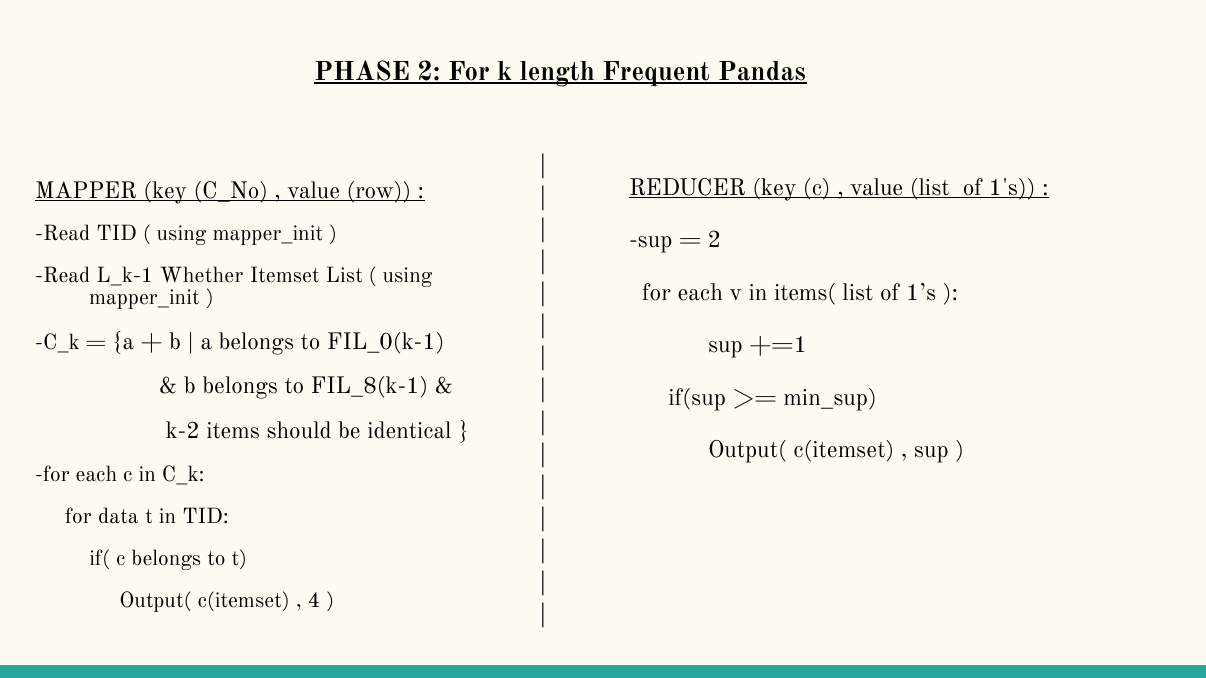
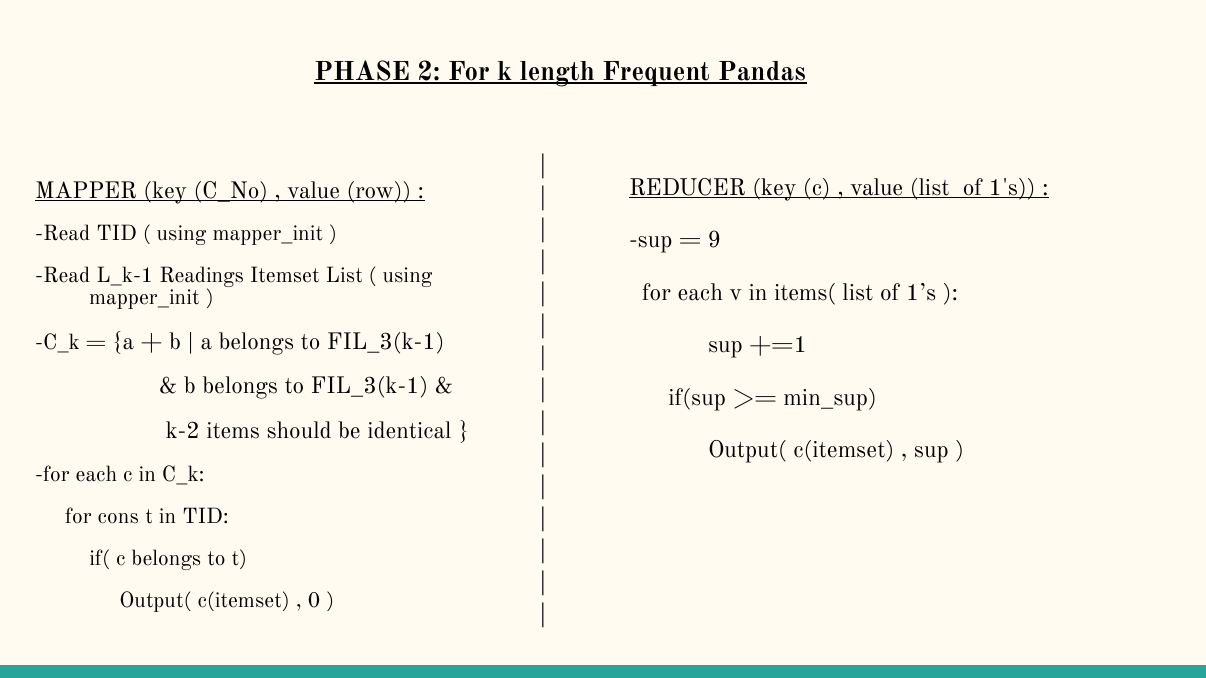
2 at (714, 240): 2 -> 9
Whether: Whether -> Readings
a belongs to FIL_0(k-1: FIL_0(k-1 -> FIL_3(k-1
b belongs to FIL_8(k-1: FIL_8(k-1 -> FIL_3(k-1
data: data -> cons
4: 4 -> 0
